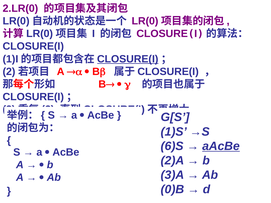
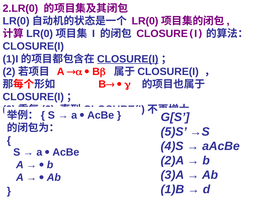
1)S: 1)S -> 5)S
6)S: 6)S -> 4)S
aAcBe underline: present -> none
0)B: 0)B -> 1)B
